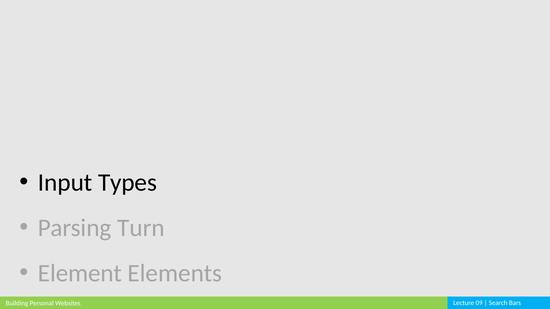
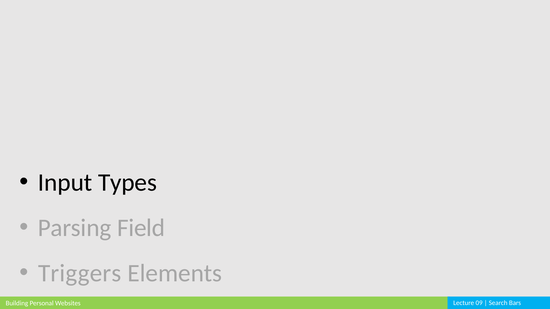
Turn: Turn -> Field
Element: Element -> Triggers
